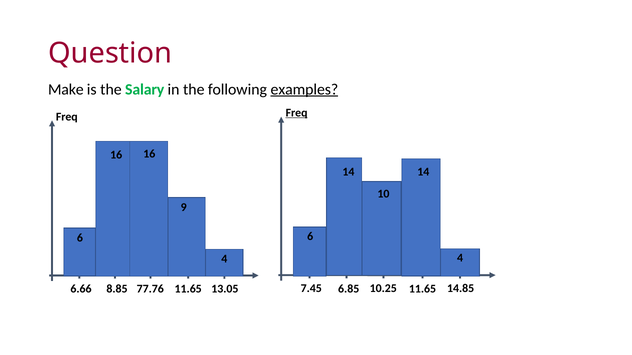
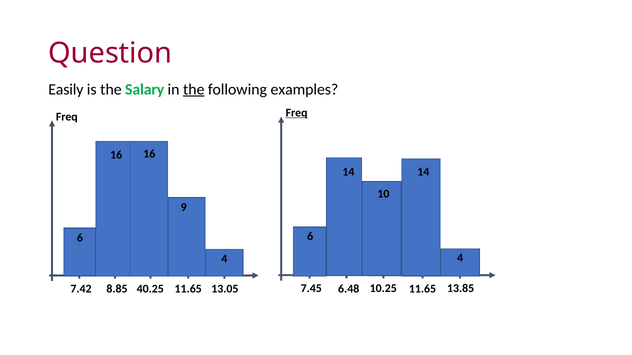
Make: Make -> Easily
the at (194, 90) underline: none -> present
examples underline: present -> none
6.66: 6.66 -> 7.42
77.76: 77.76 -> 40.25
6.85: 6.85 -> 6.48
14.85: 14.85 -> 13.85
